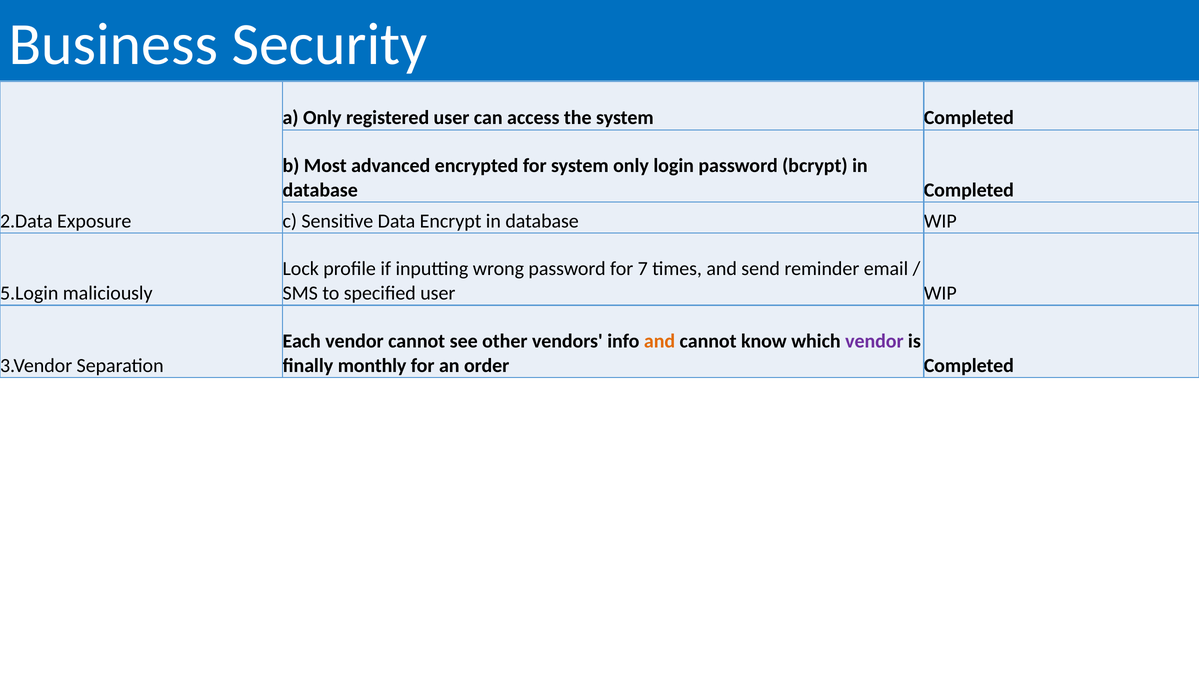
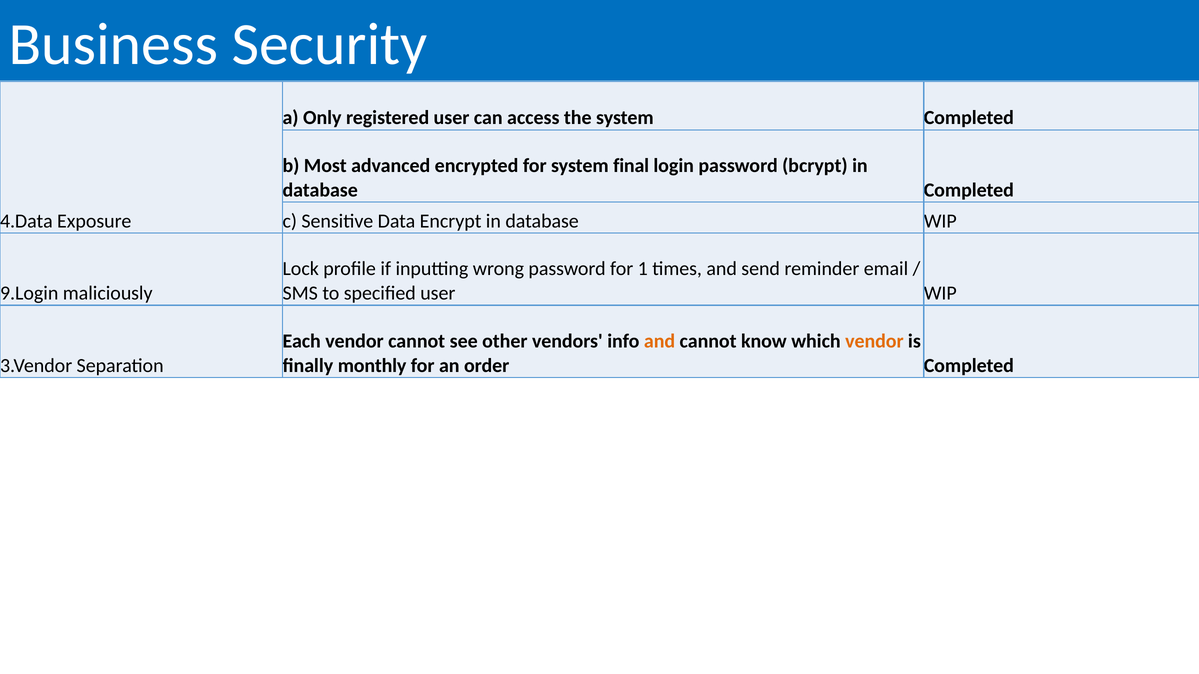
system only: only -> final
2.Data: 2.Data -> 4.Data
7: 7 -> 1
5.Login: 5.Login -> 9.Login
vendor at (874, 341) colour: purple -> orange
